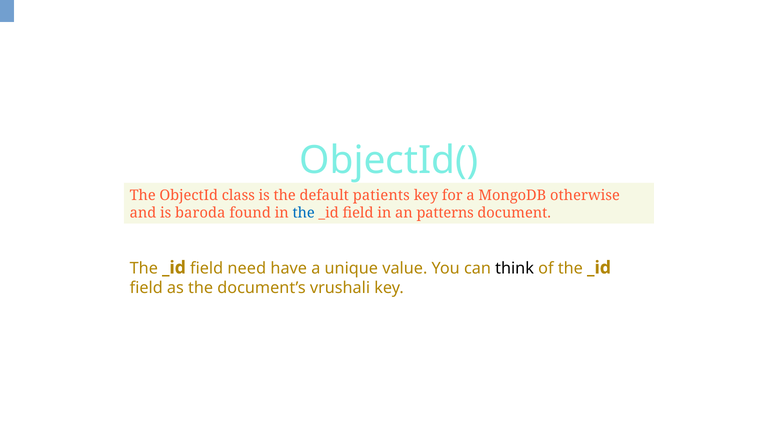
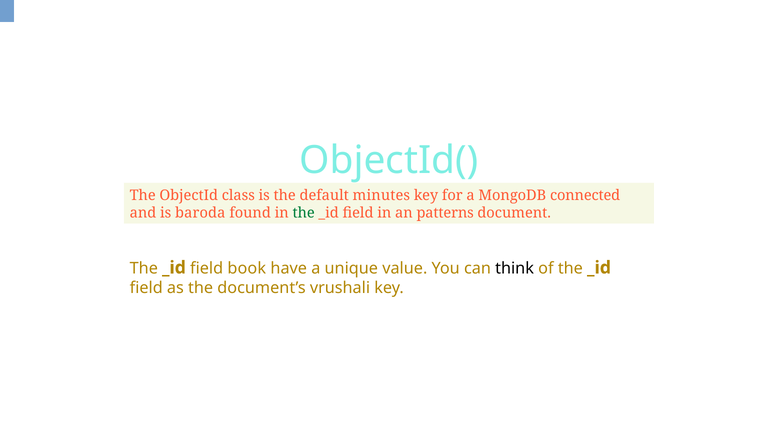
patients: patients -> minutes
otherwise: otherwise -> connected
the at (304, 213) colour: blue -> green
need: need -> book
